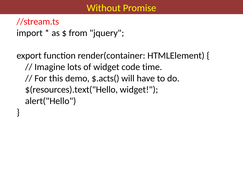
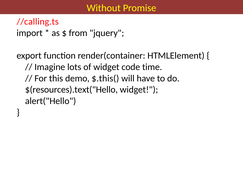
//stream.ts: //stream.ts -> //calling.ts
$.acts(: $.acts( -> $.this(
